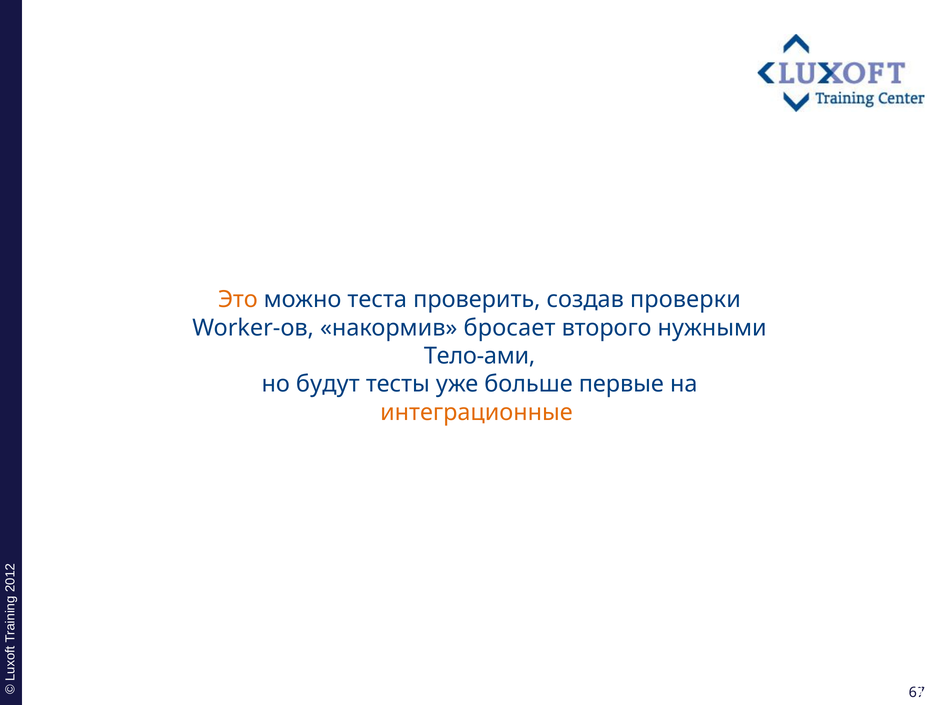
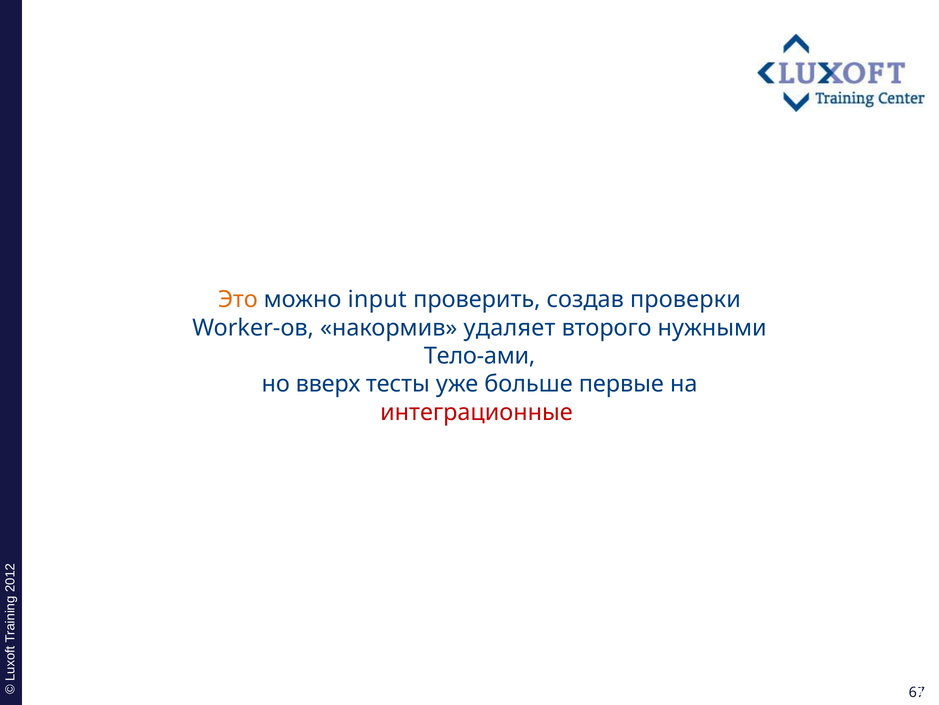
теста: теста -> input
бросает: бросает -> удаляет
будут: будут -> вверх
интеграционные colour: orange -> red
